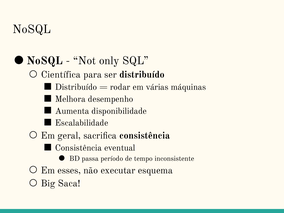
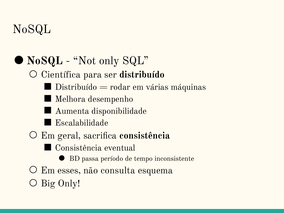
executar: executar -> consulta
Big Saca: Saca -> Only
